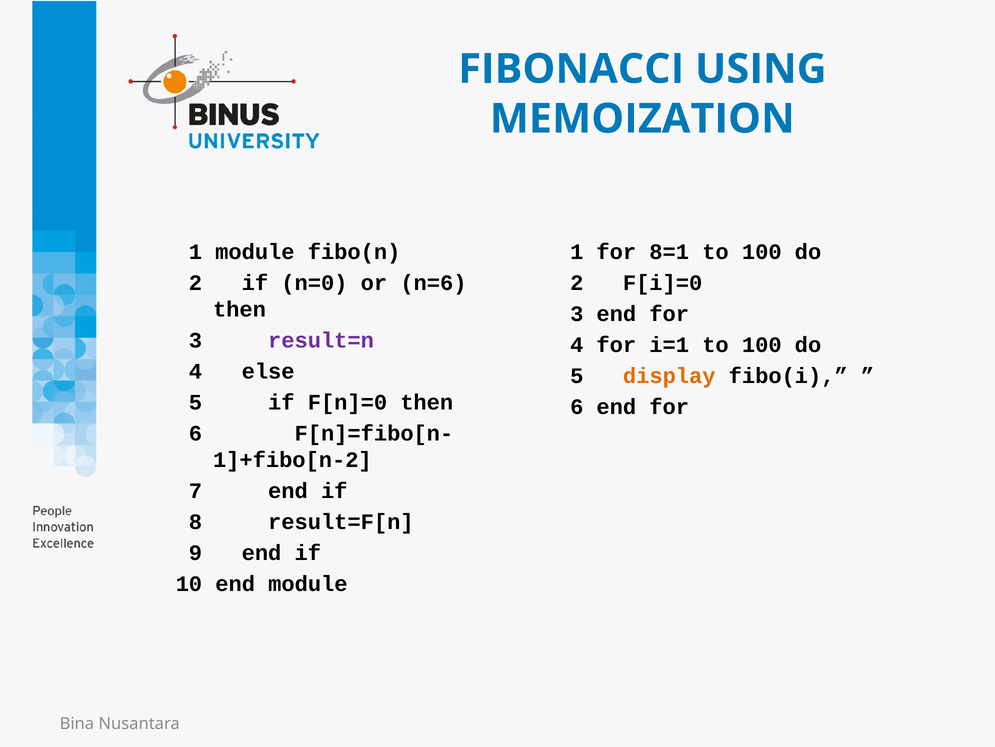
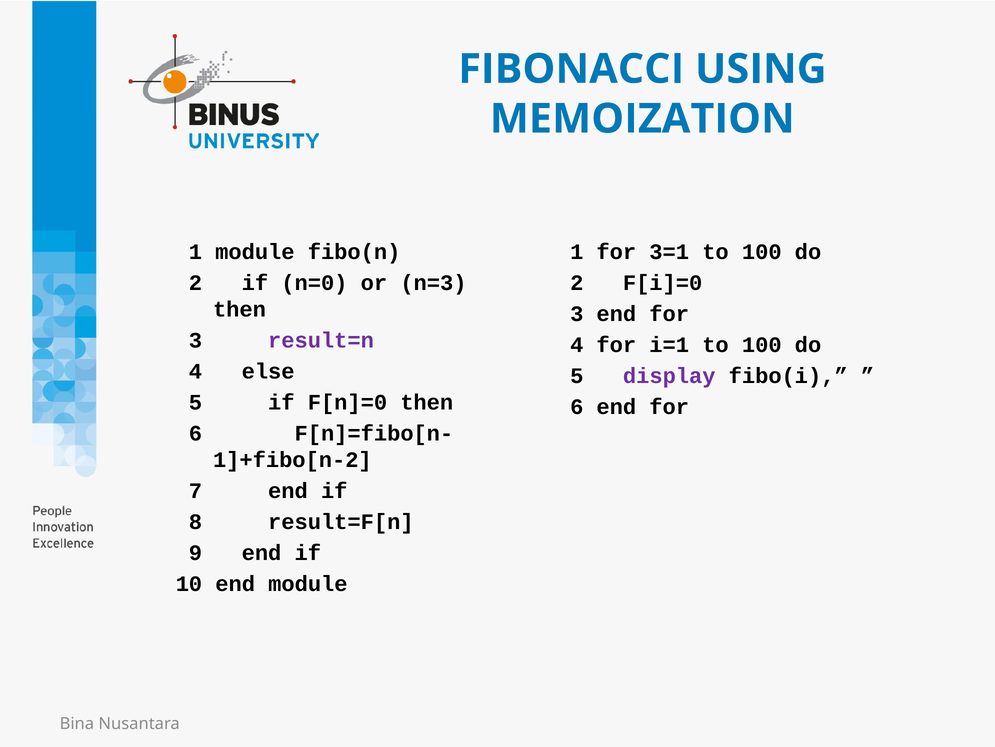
8=1: 8=1 -> 3=1
n=6: n=6 -> n=3
display colour: orange -> purple
